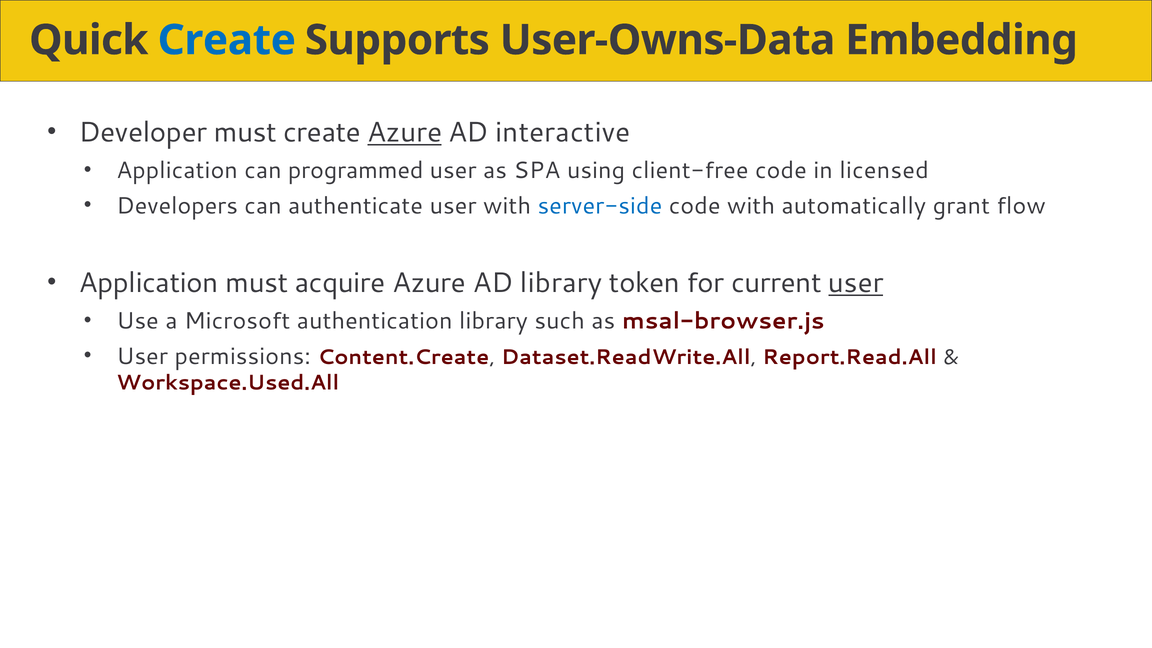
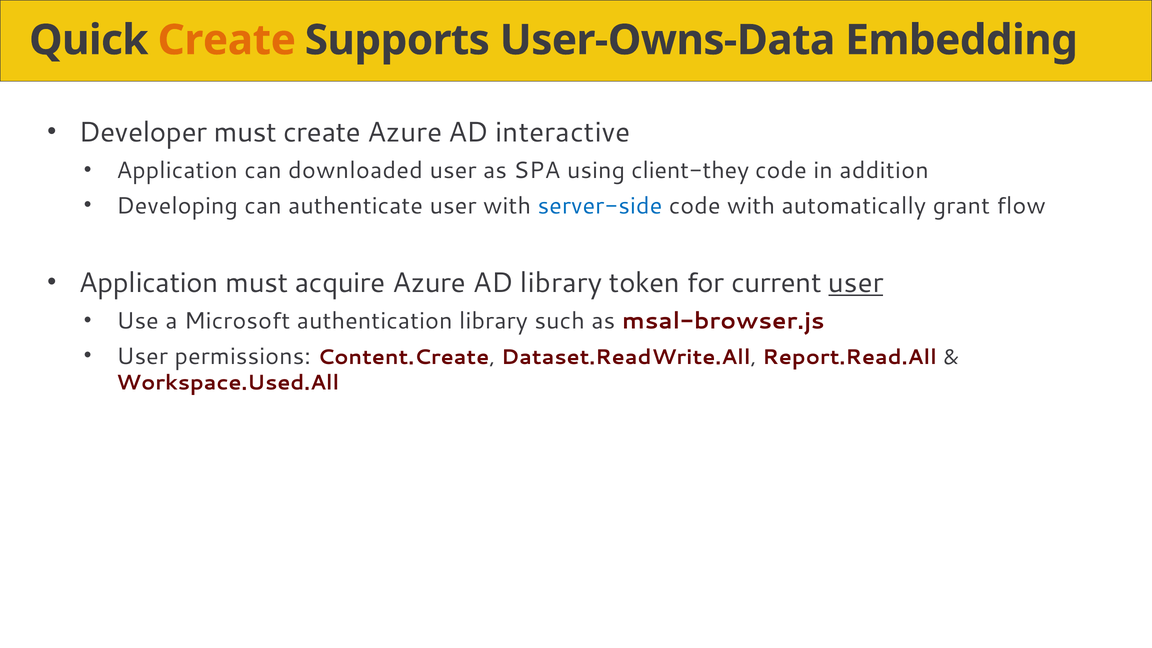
Create at (227, 40) colour: blue -> orange
Azure at (405, 133) underline: present -> none
programmed: programmed -> downloaded
client-free: client-free -> client-they
licensed: licensed -> addition
Developers: Developers -> Developing
